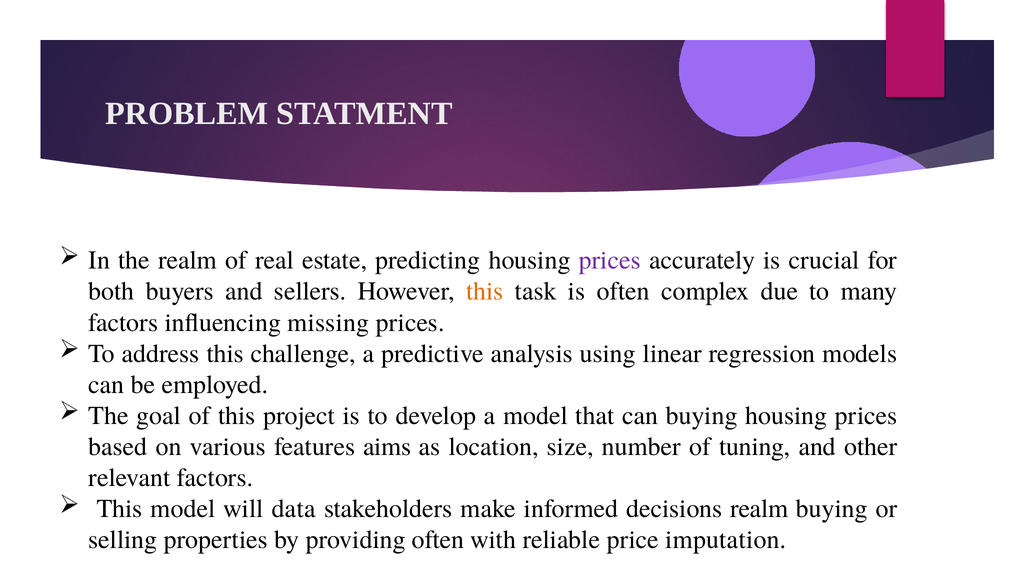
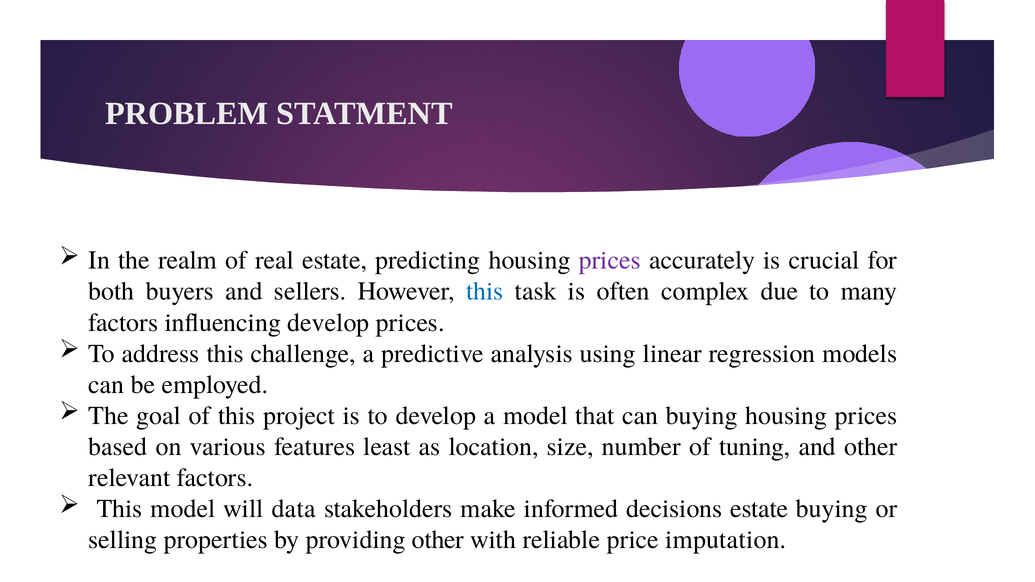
this at (485, 292) colour: orange -> blue
influencing missing: missing -> develop
aims: aims -> least
decisions realm: realm -> estate
providing often: often -> other
